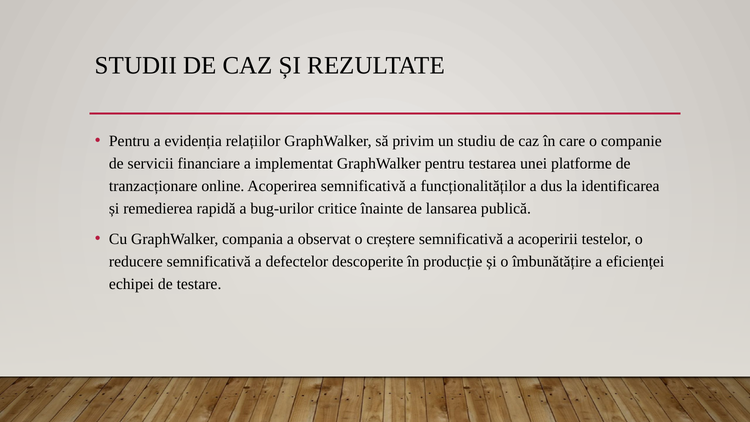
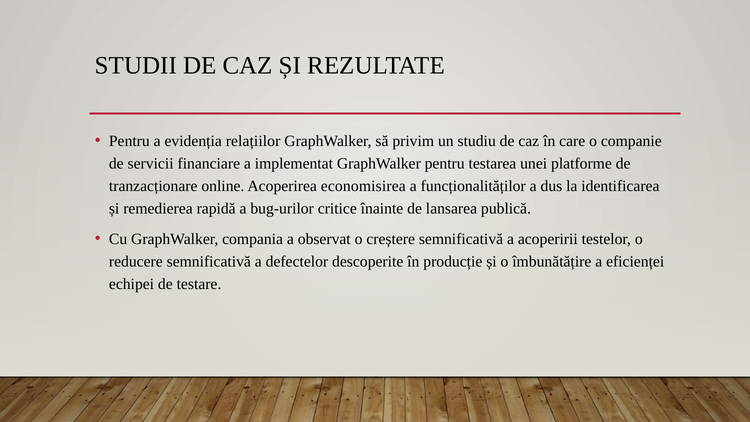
Acoperirea semnificativă: semnificativă -> economisirea
